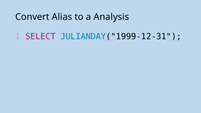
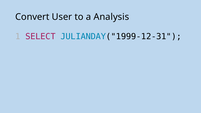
Alias: Alias -> User
